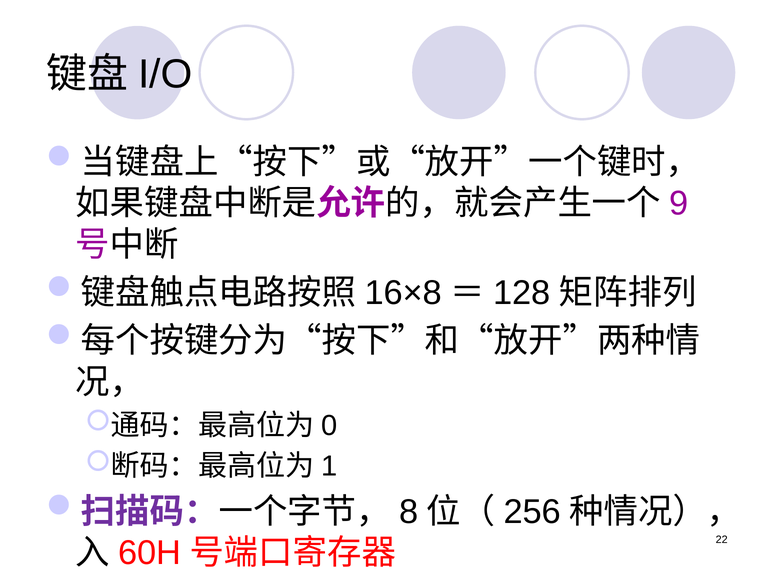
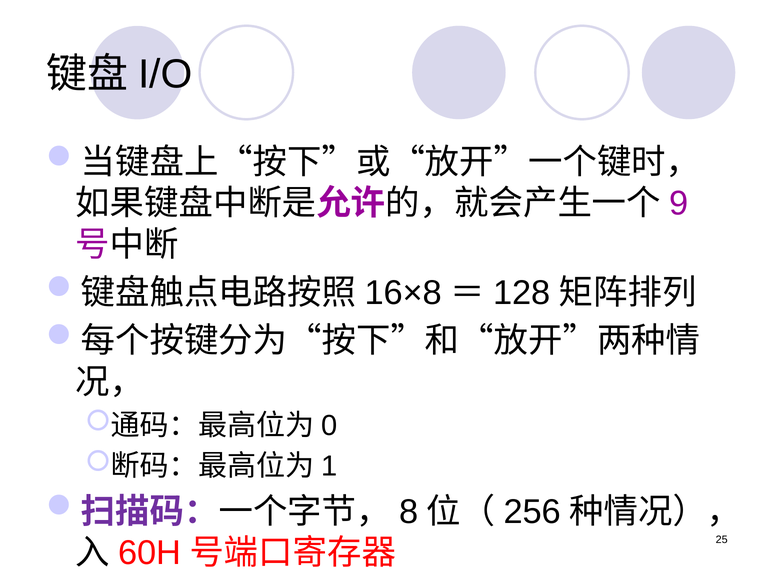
22: 22 -> 25
